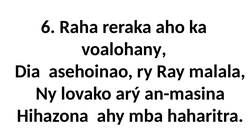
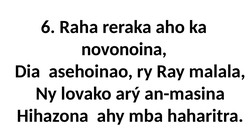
voalohany: voalohany -> novonoina
